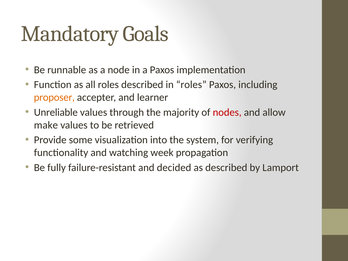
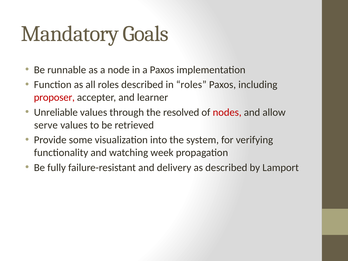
proposer colour: orange -> red
majority: majority -> resolved
make: make -> serve
decided: decided -> delivery
